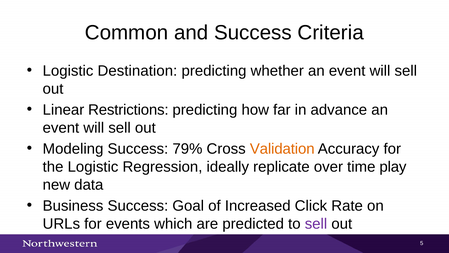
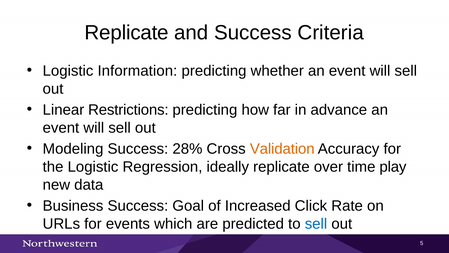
Common at (127, 33): Common -> Replicate
Destination: Destination -> Information
79%: 79% -> 28%
sell at (316, 223) colour: purple -> blue
